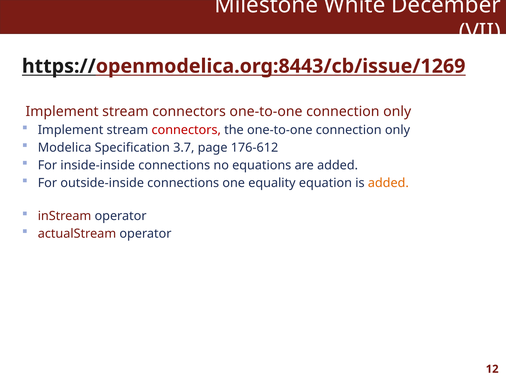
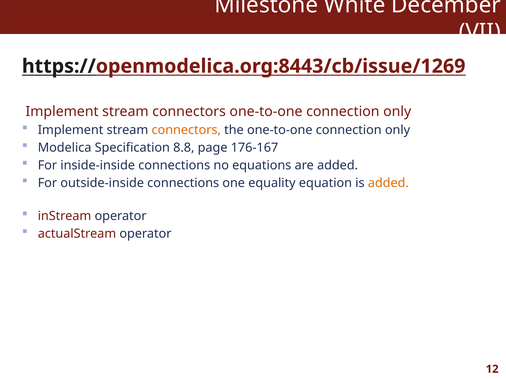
connectors at (186, 130) colour: red -> orange
3.7: 3.7 -> 8.8
176-612: 176-612 -> 176-167
